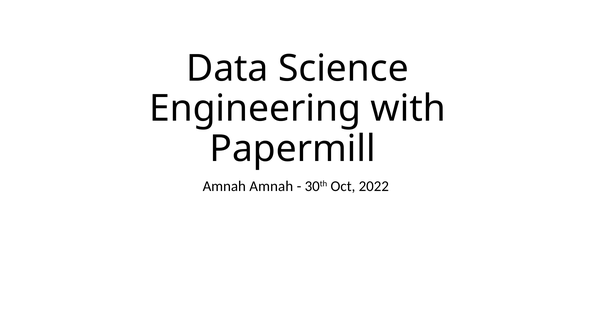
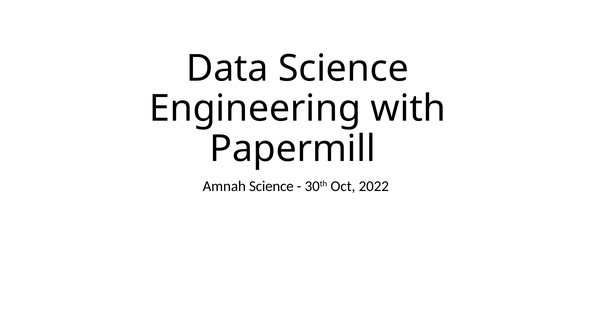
Amnah Amnah: Amnah -> Science
